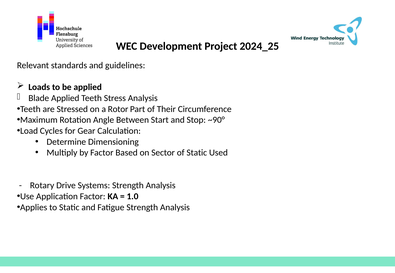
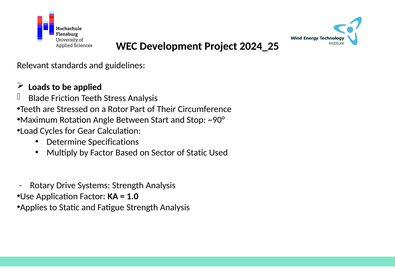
Blade Applied: Applied -> Friction
Dimensioning: Dimensioning -> Specifications
